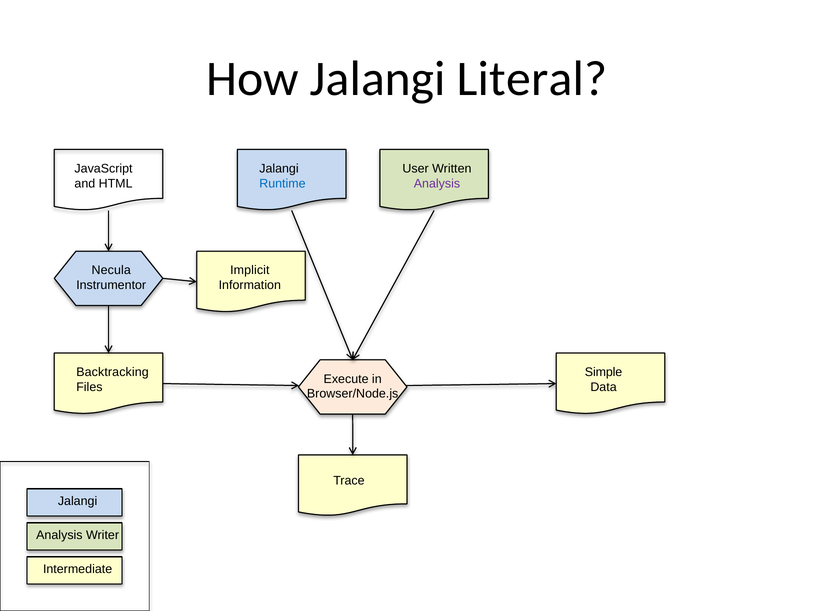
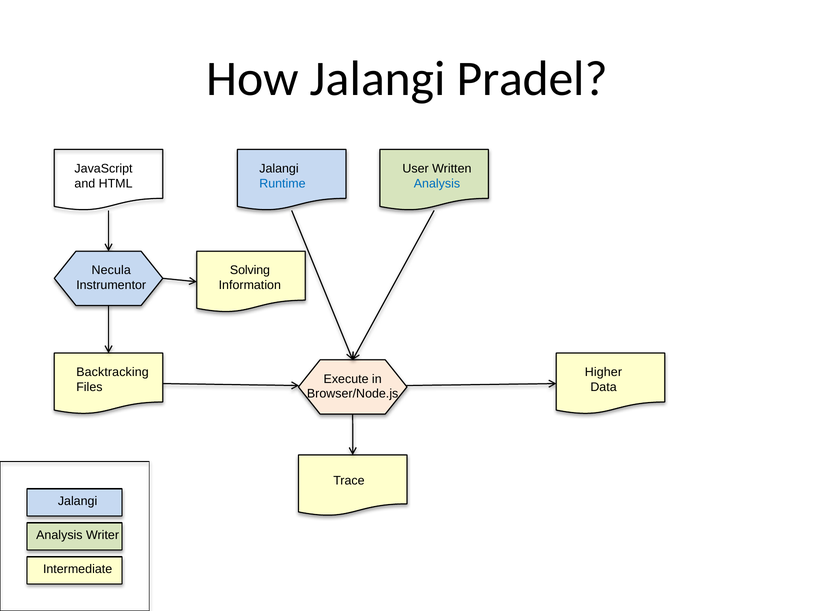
Literal: Literal -> Pradel
Analysis at (437, 183) colour: purple -> blue
Implicit: Implicit -> Solving
Simple: Simple -> Higher
